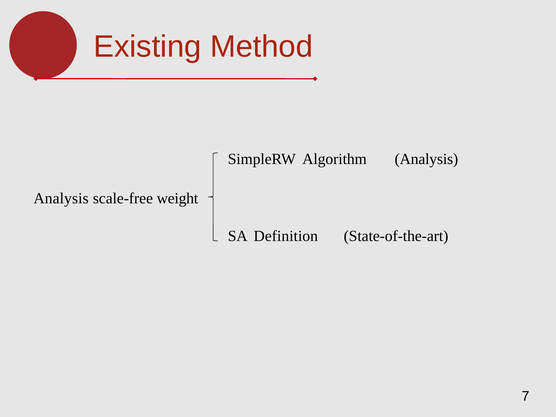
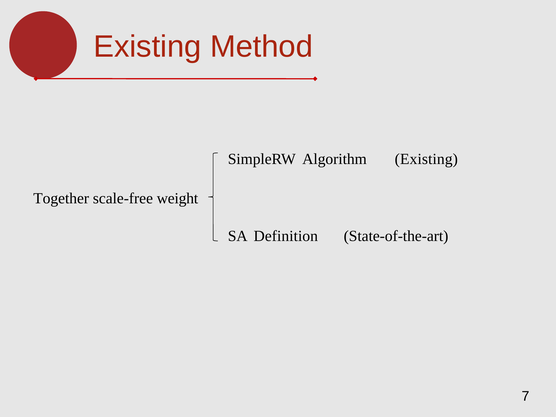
Algorithm Analysis: Analysis -> Existing
Analysis at (61, 198): Analysis -> Together
